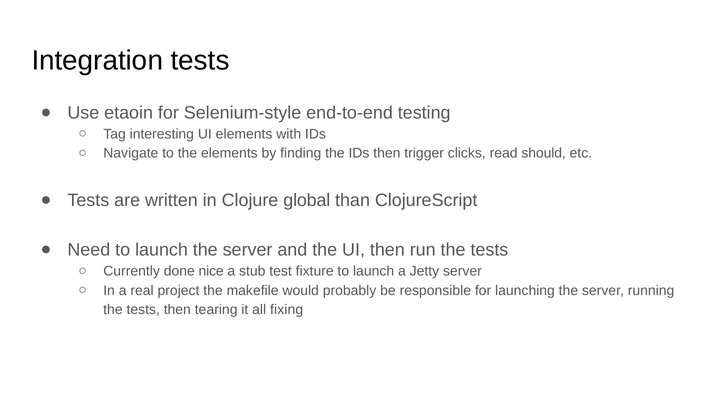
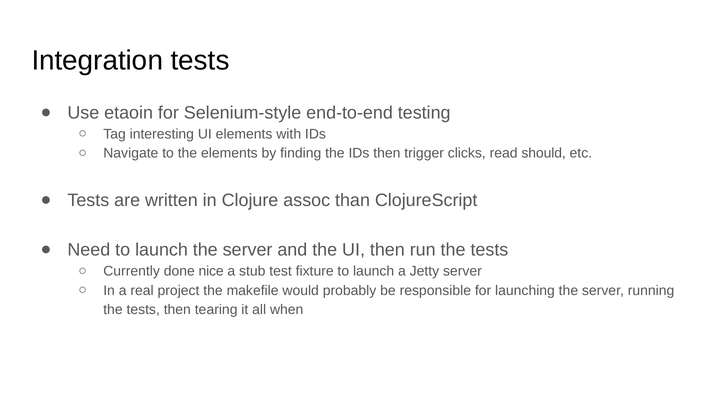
global: global -> assoc
fixing: fixing -> when
